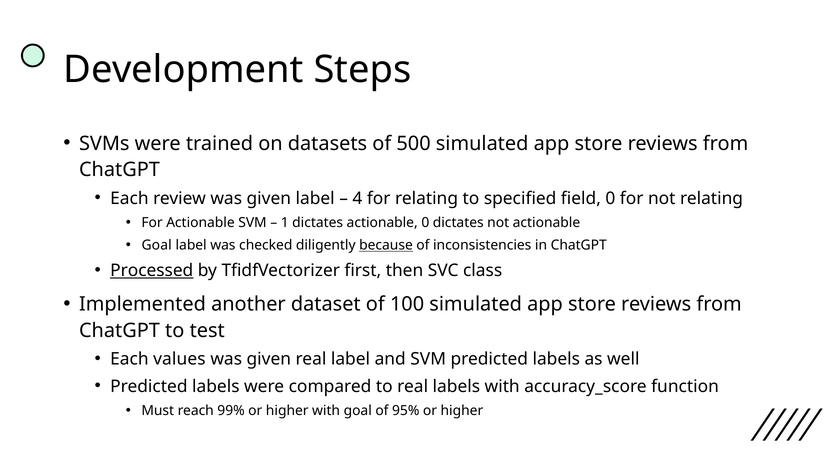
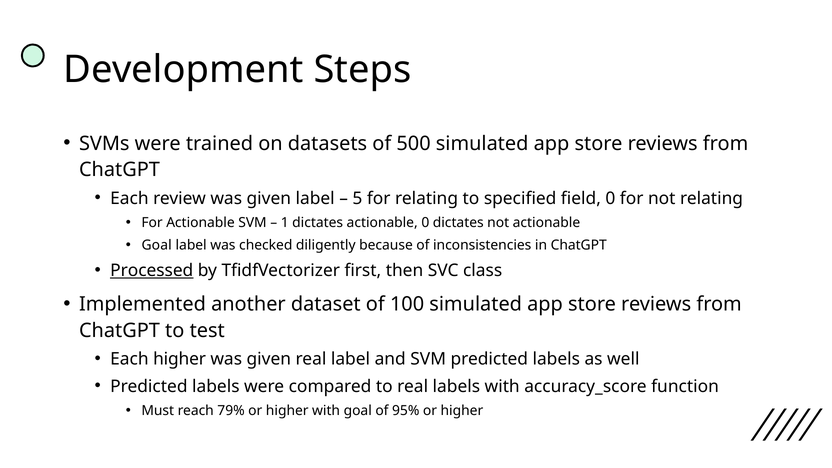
4: 4 -> 5
because underline: present -> none
Each values: values -> higher
99%: 99% -> 79%
